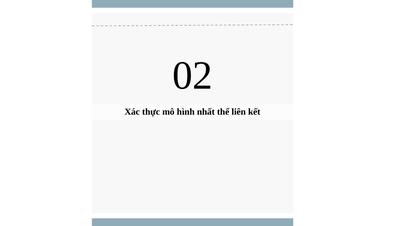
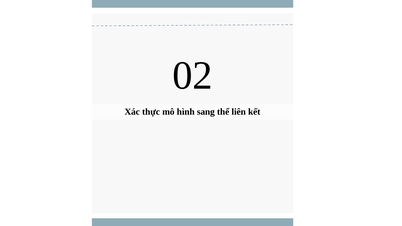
nhất: nhất -> sang
